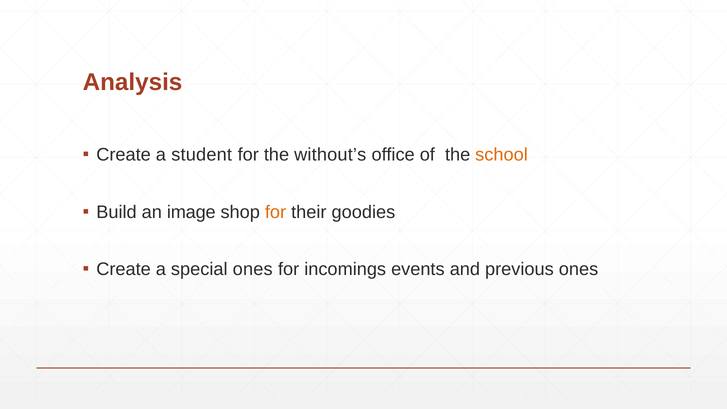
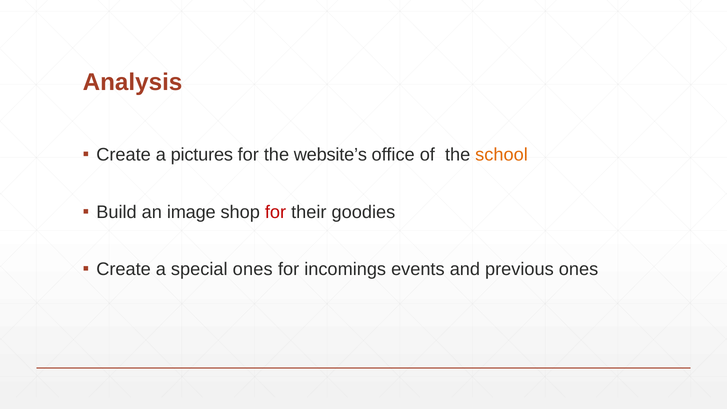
student: student -> pictures
without’s: without’s -> website’s
for at (276, 212) colour: orange -> red
